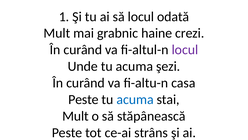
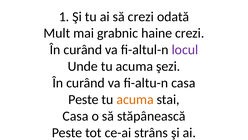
să locul: locul -> crezi
acuma at (135, 99) colour: blue -> orange
Mult at (76, 116): Mult -> Casa
